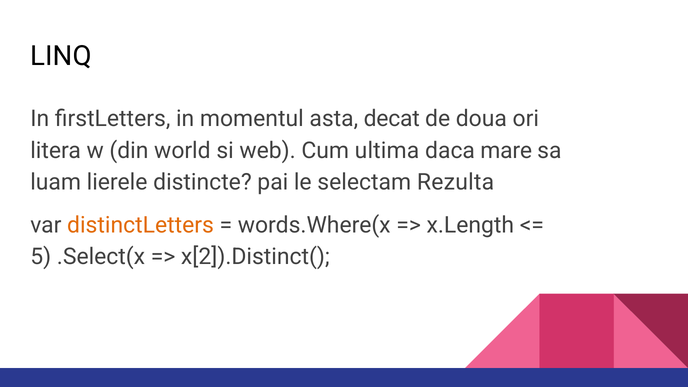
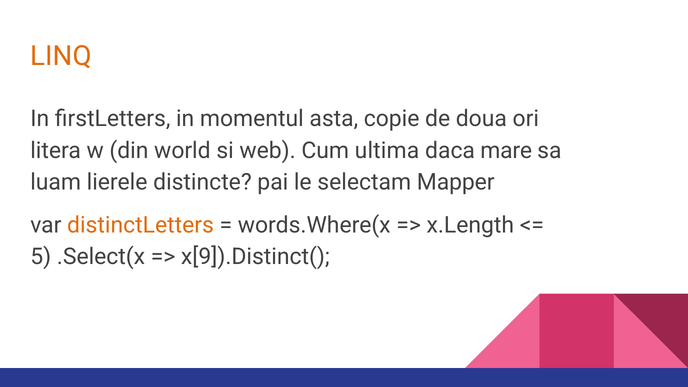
LINQ colour: black -> orange
decat: decat -> copie
Rezulta: Rezulta -> Mapper
x[2]).Distinct(: x[2]).Distinct( -> x[9]).Distinct(
